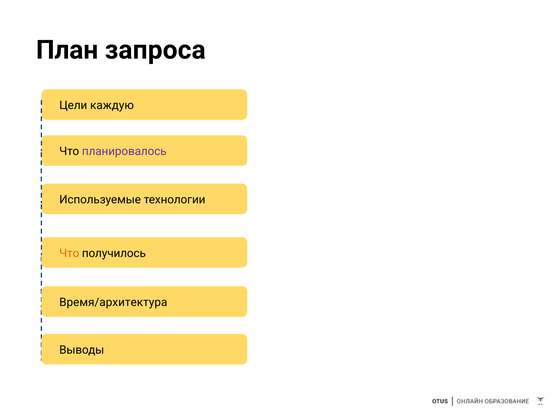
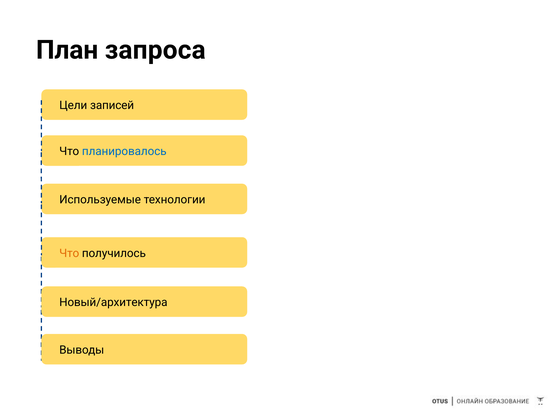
каждую: каждую -> записей
планировалось colour: purple -> blue
Время/архитектура: Время/архитектура -> Новый/архитектура
